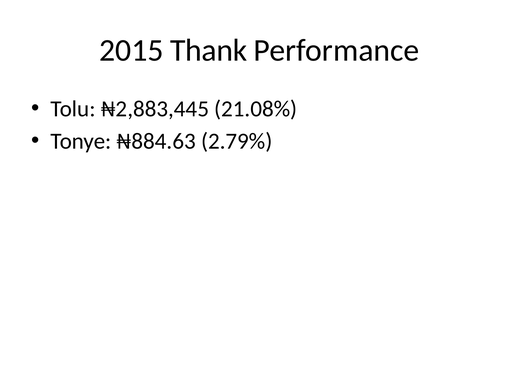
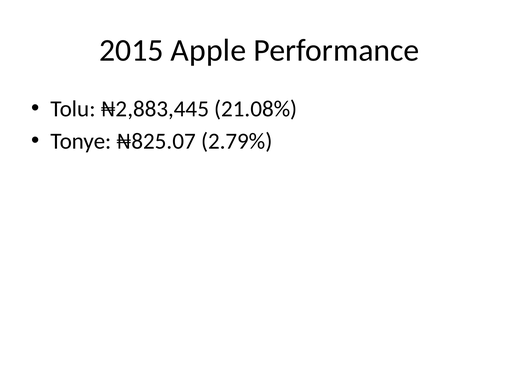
Thank: Thank -> Apple
₦884.63: ₦884.63 -> ₦825.07
